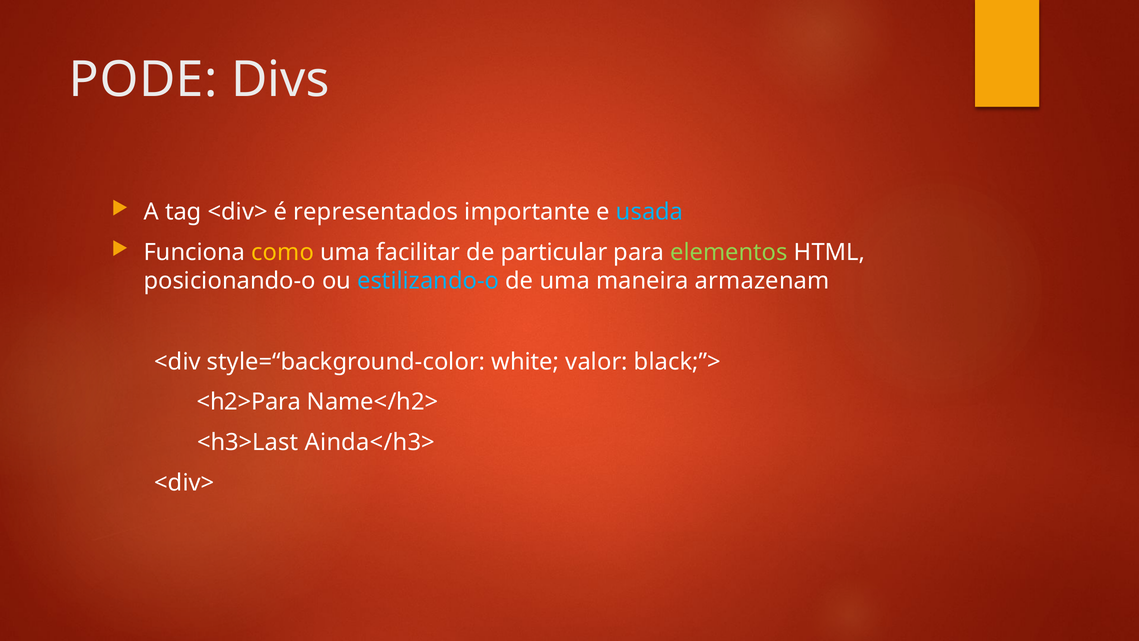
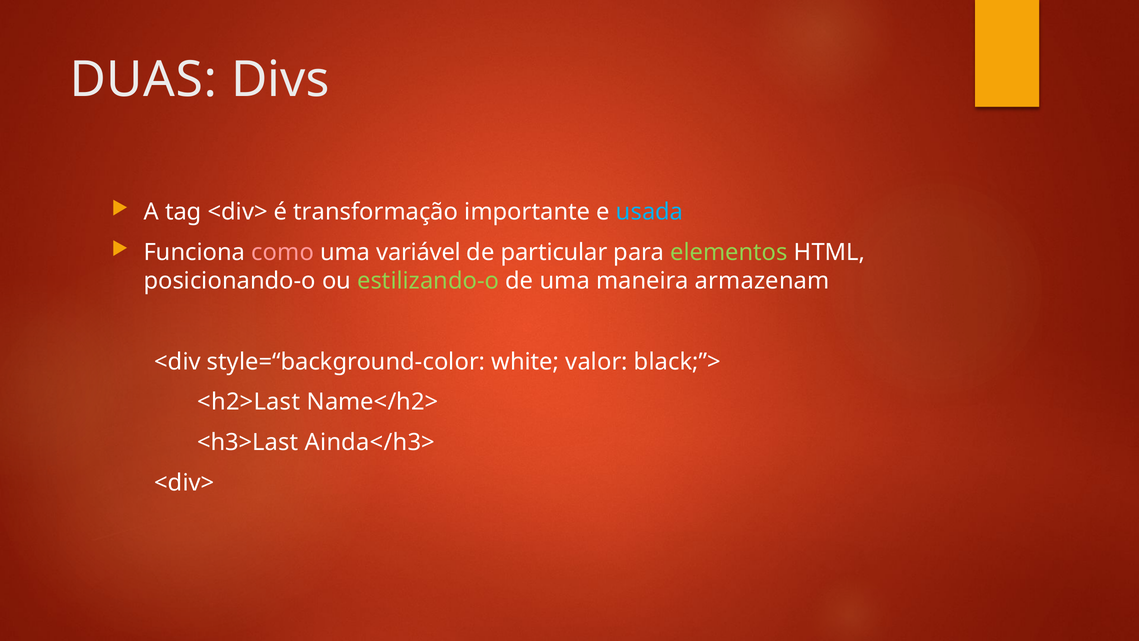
PODE: PODE -> DUAS
representados: representados -> transformação
como colour: yellow -> pink
facilitar: facilitar -> variável
estilizando-o colour: light blue -> light green
<h2>Para: <h2>Para -> <h2>Last
